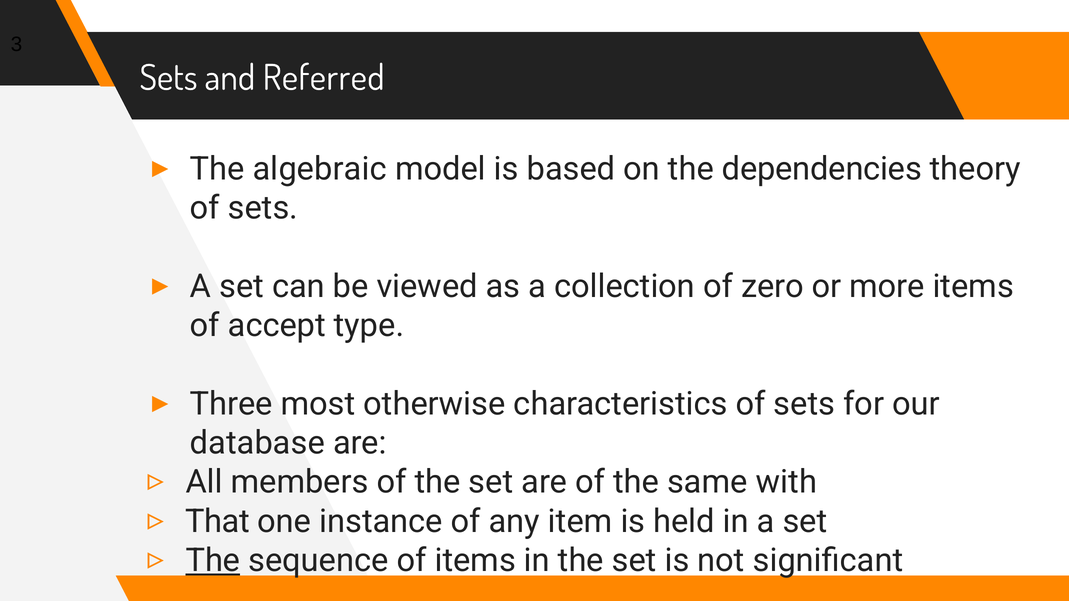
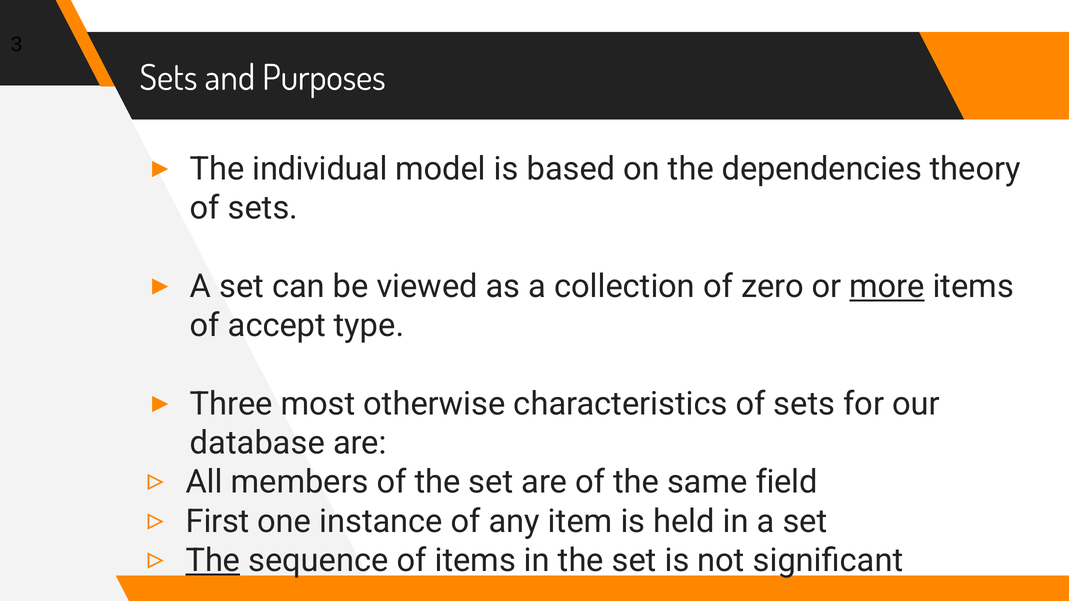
Referred: Referred -> Purposes
algebraic: algebraic -> individual
more underline: none -> present
with: with -> field
That: That -> First
